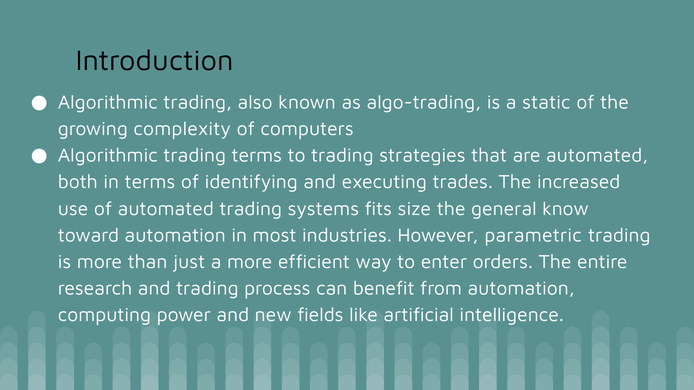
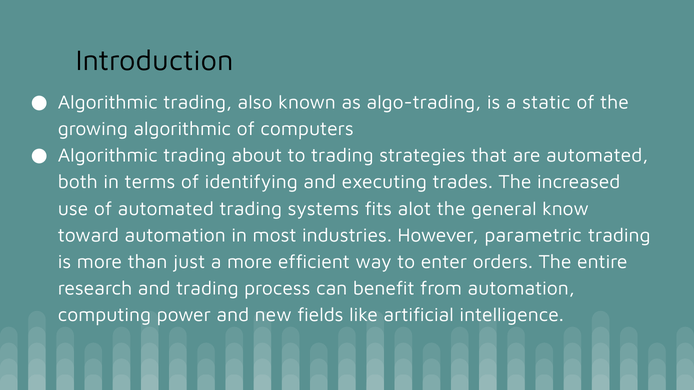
growing complexity: complexity -> algorithmic
trading terms: terms -> about
size: size -> alot
